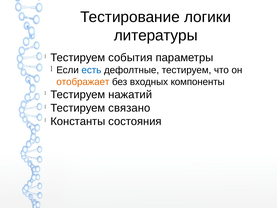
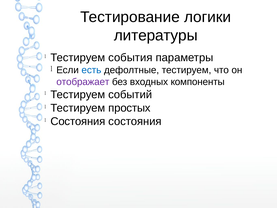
отображает colour: orange -> purple
нажатий: нажатий -> событий
связано: связано -> простых
Константы at (78, 121): Константы -> Состояния
